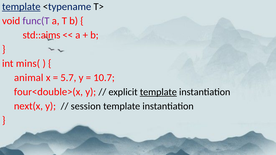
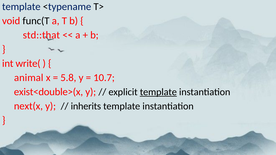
template at (21, 7) underline: present -> none
func(T colour: purple -> black
std::aims: std::aims -> std::that
mins(: mins( -> write(
5.7: 5.7 -> 5.8
four<double>(x: four<double>(x -> exist<double>(x
session: session -> inherits
